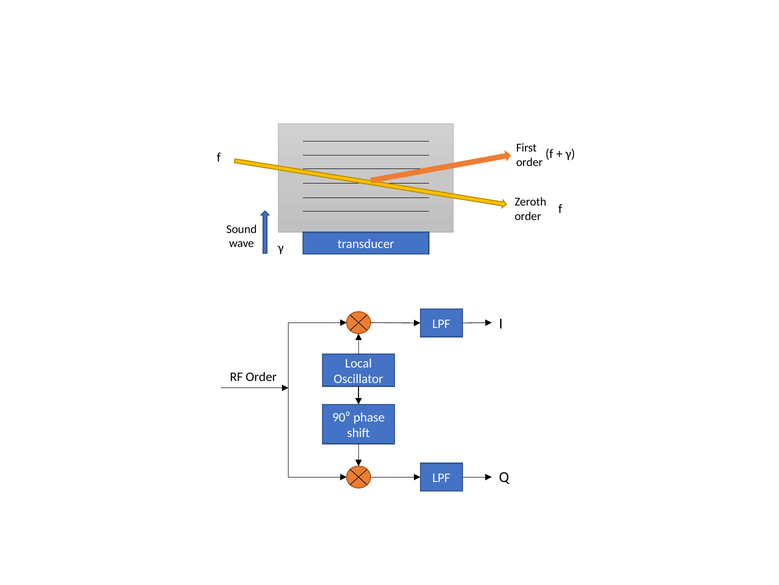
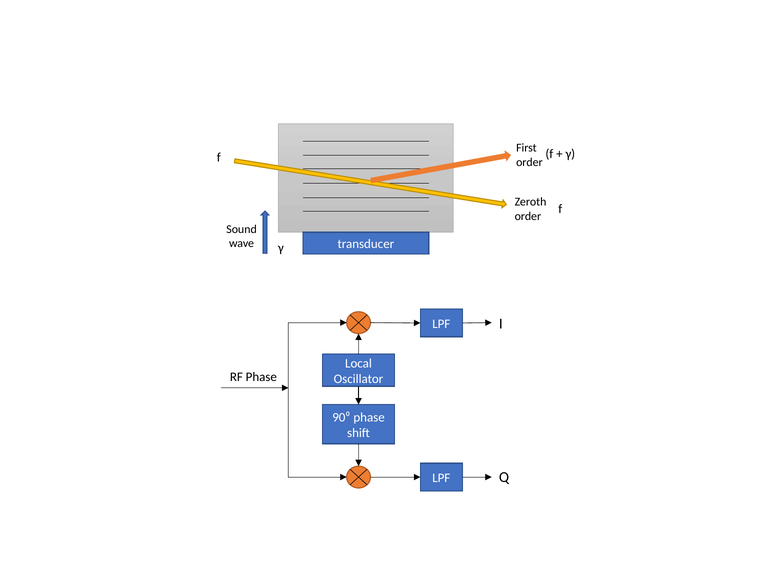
RF Order: Order -> Phase
